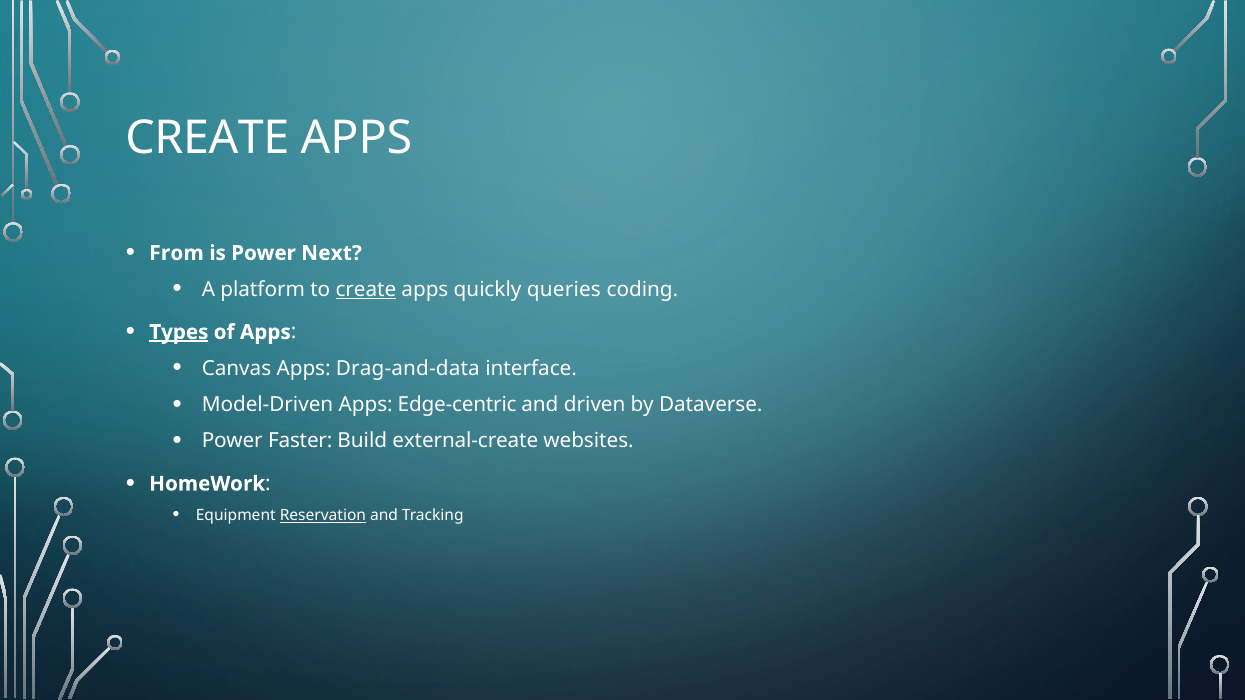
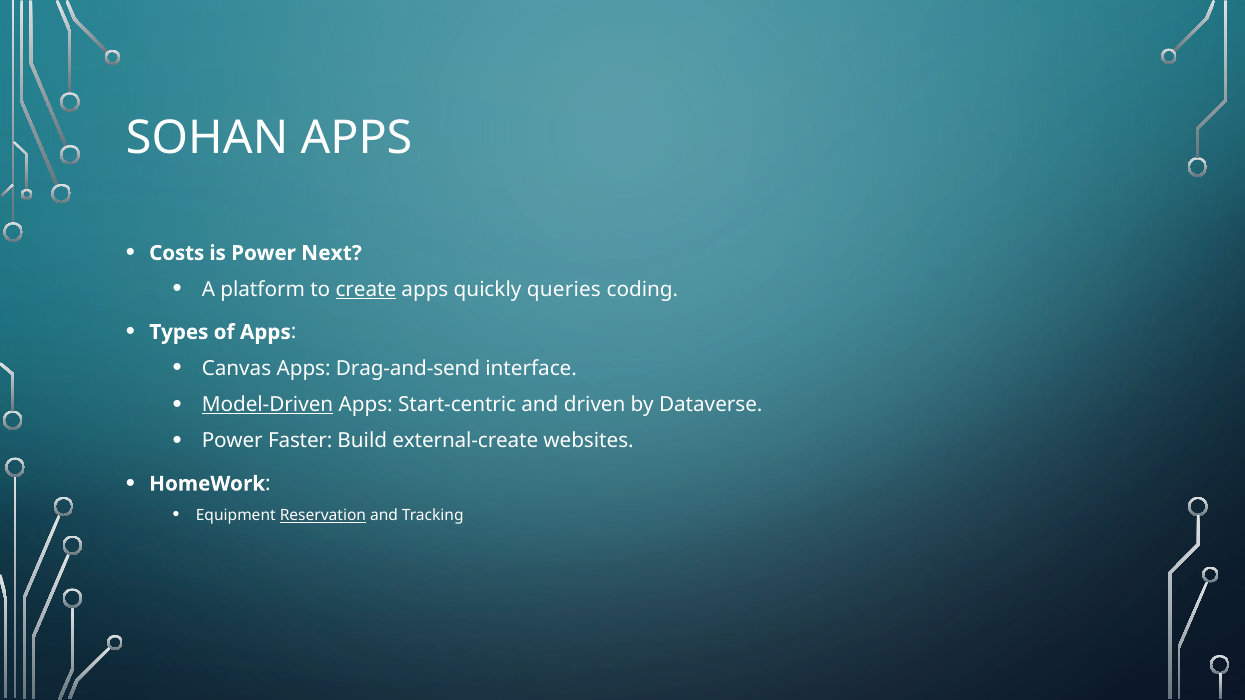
CREATE at (207, 138): CREATE -> SOHAN
From: From -> Costs
Types underline: present -> none
Drag-and-data: Drag-and-data -> Drag-and-send
Model-Driven underline: none -> present
Edge-centric: Edge-centric -> Start-centric
